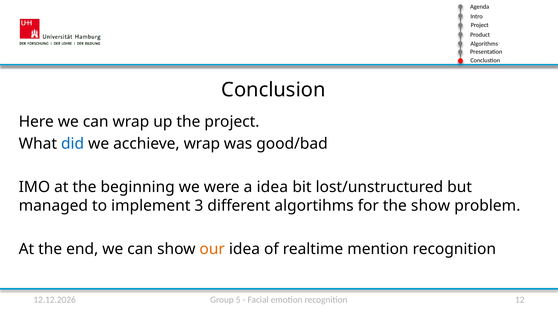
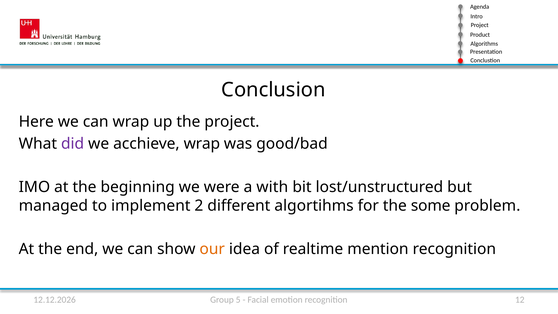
did colour: blue -> purple
a idea: idea -> with
3: 3 -> 2
the show: show -> some
